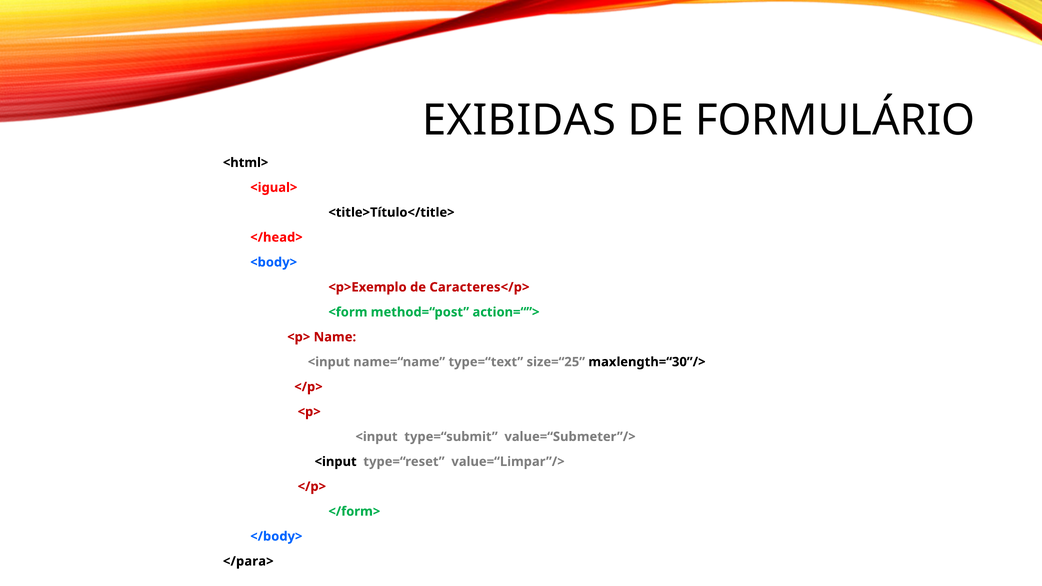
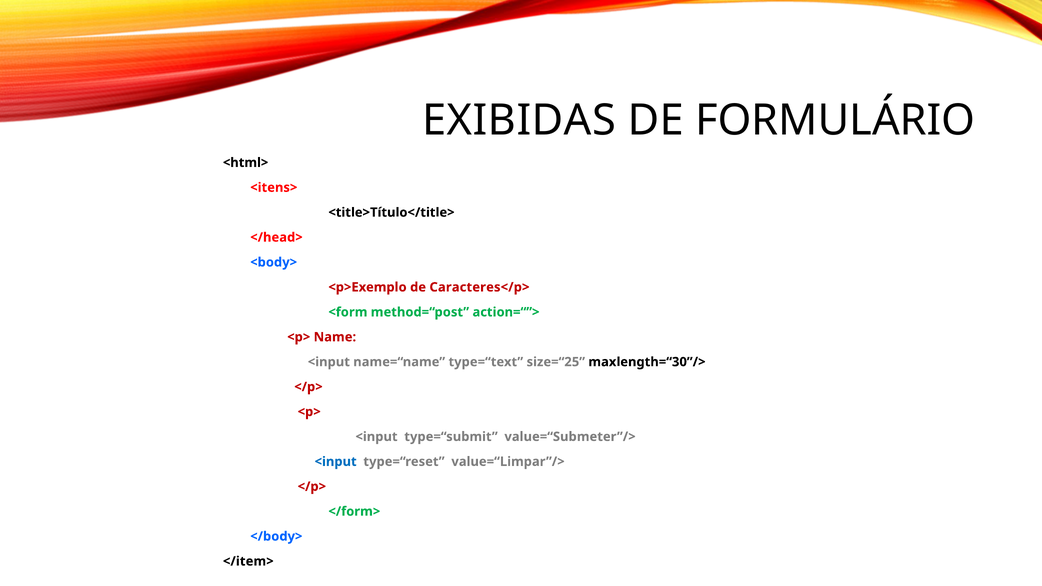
<igual>: <igual> -> <itens>
<input at (336, 462) colour: black -> blue
</para>: </para> -> </item>
